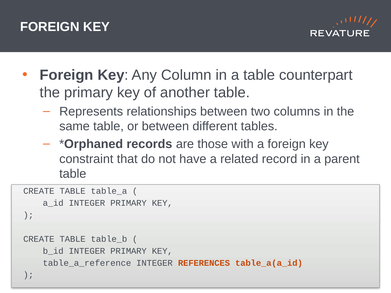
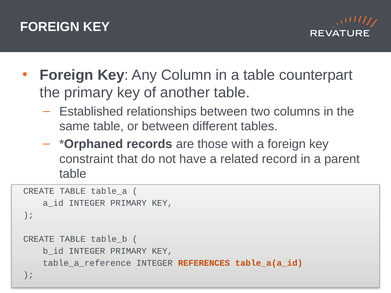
Represents: Represents -> Established
